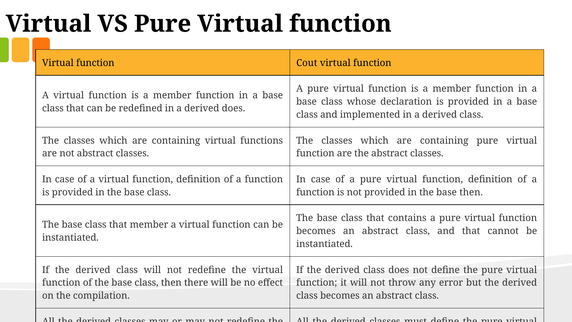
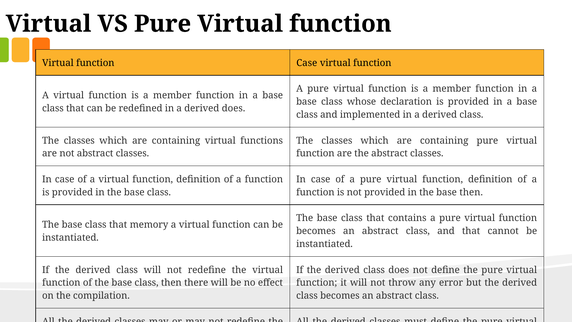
function Cout: Cout -> Case
that member: member -> memory
